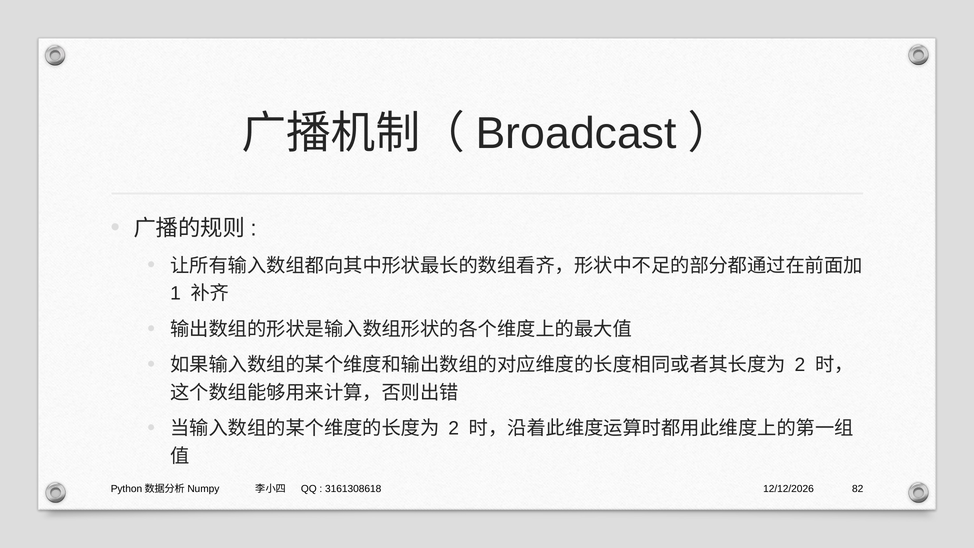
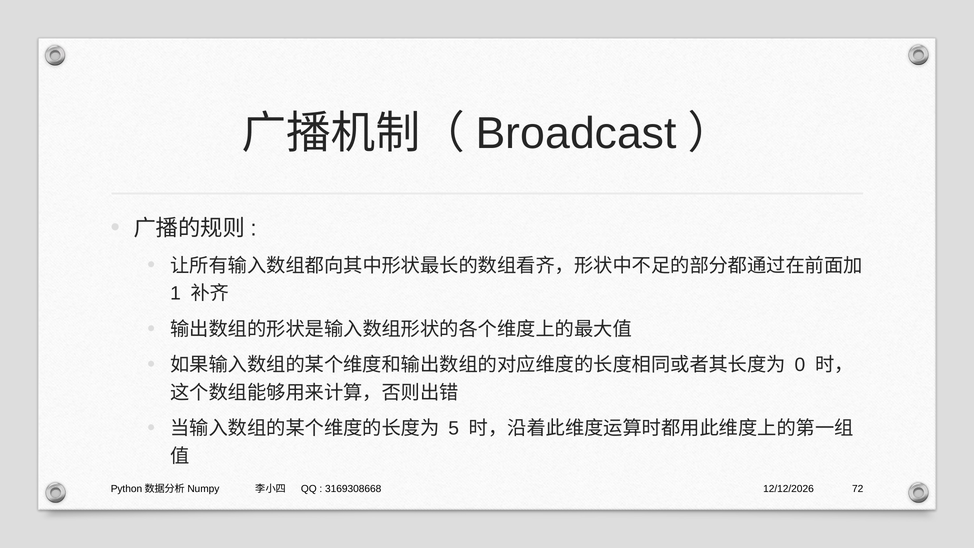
2 at (800, 365): 2 -> 0
2 at (454, 429): 2 -> 5
3161308618: 3161308618 -> 3169308668
82: 82 -> 72
